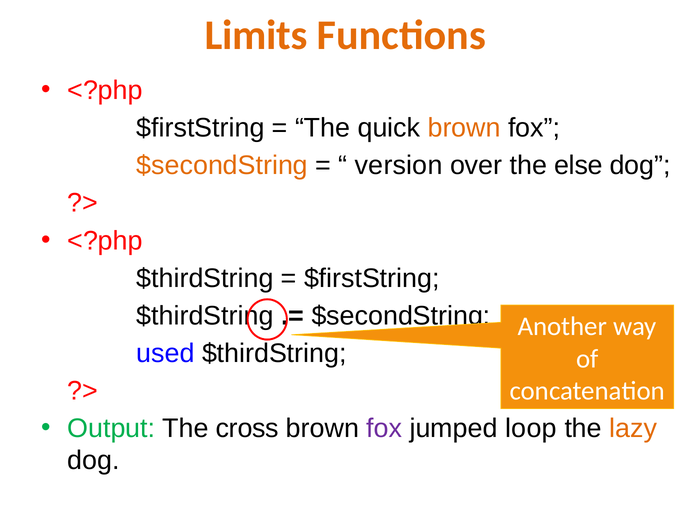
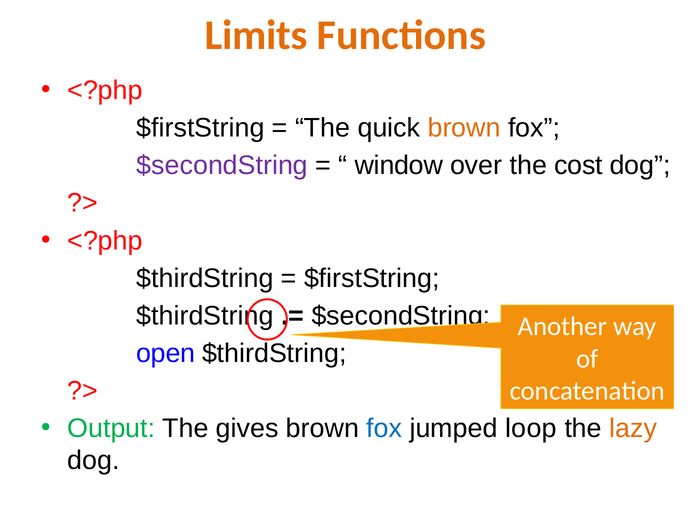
$secondString at (222, 166) colour: orange -> purple
version: version -> window
else: else -> cost
used: used -> open
cross: cross -> gives
fox at (384, 429) colour: purple -> blue
